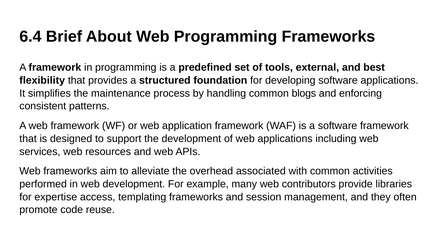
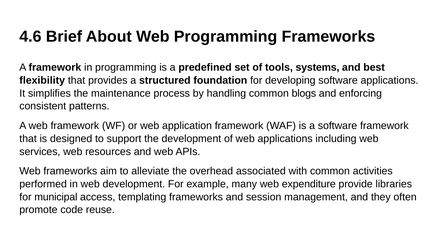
6.4: 6.4 -> 4.6
external: external -> systems
contributors: contributors -> expenditure
expertise: expertise -> municipal
